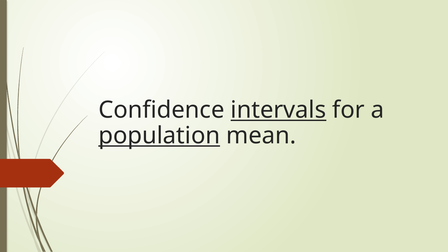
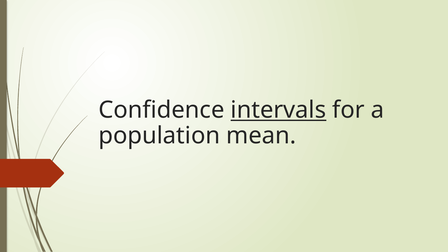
population underline: present -> none
